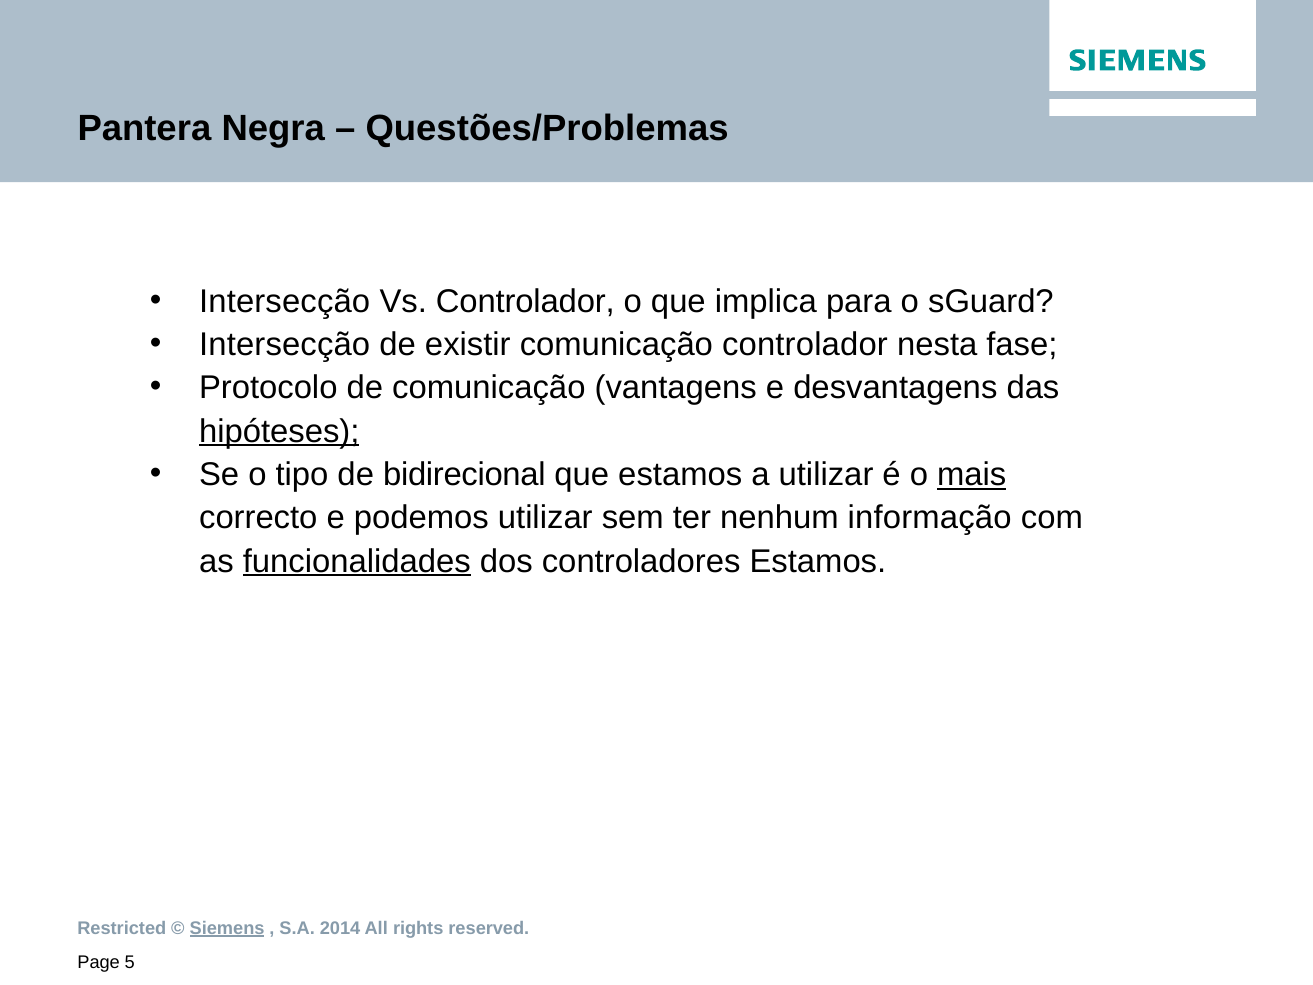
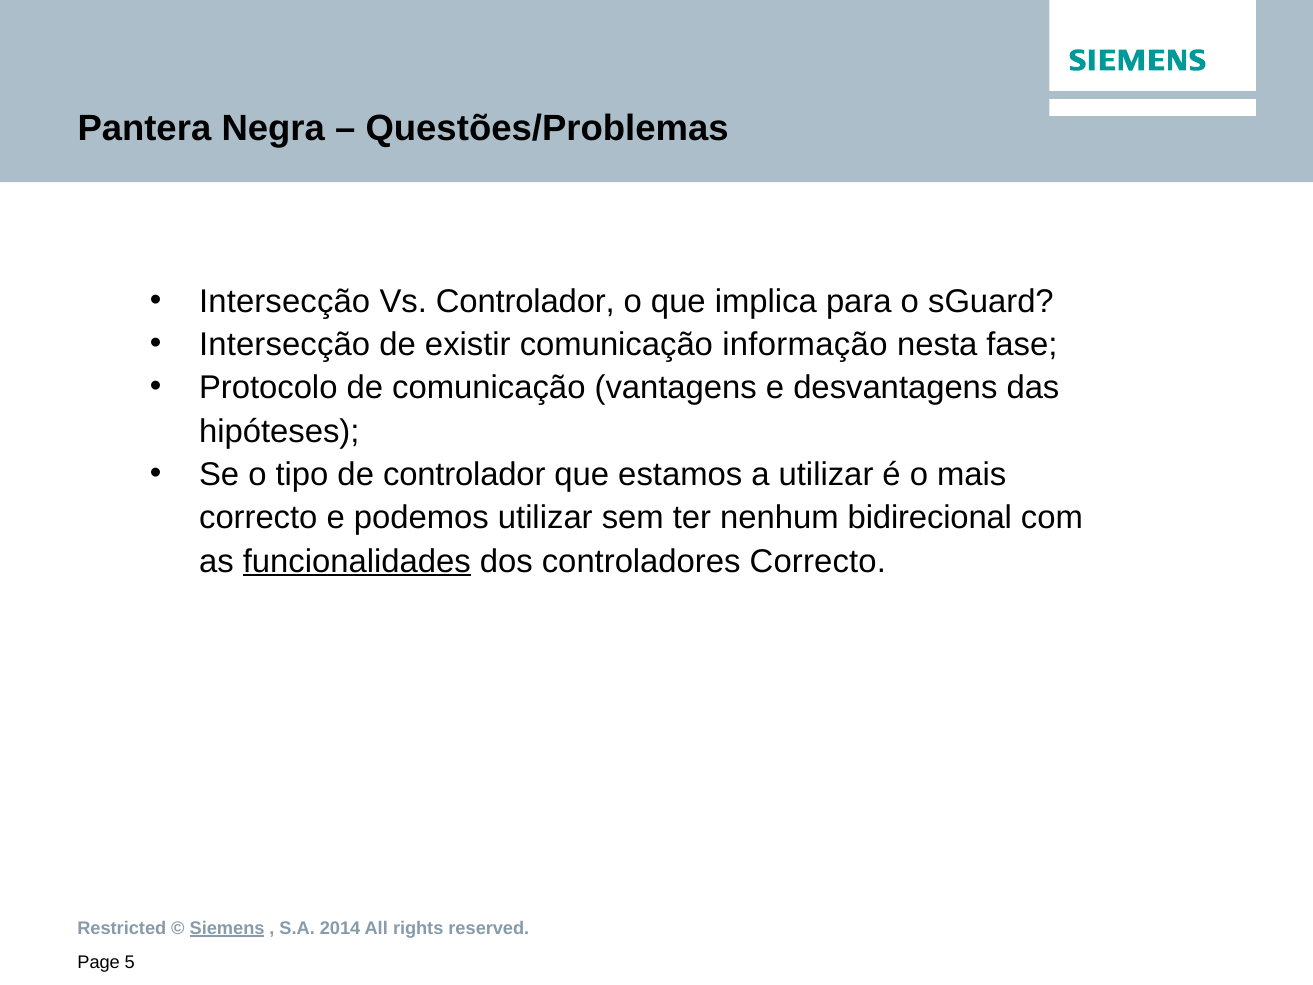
comunicação controlador: controlador -> informação
hipóteses underline: present -> none
de bidirecional: bidirecional -> controlador
mais underline: present -> none
informação: informação -> bidirecional
controladores Estamos: Estamos -> Correcto
